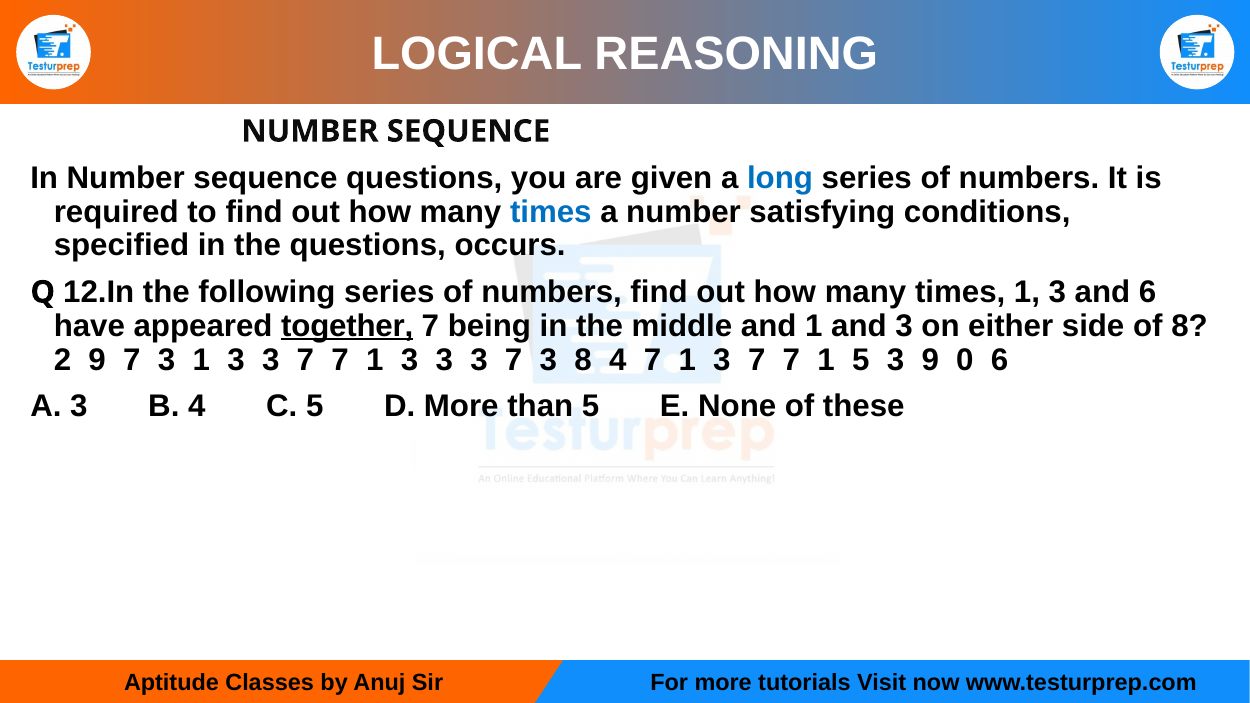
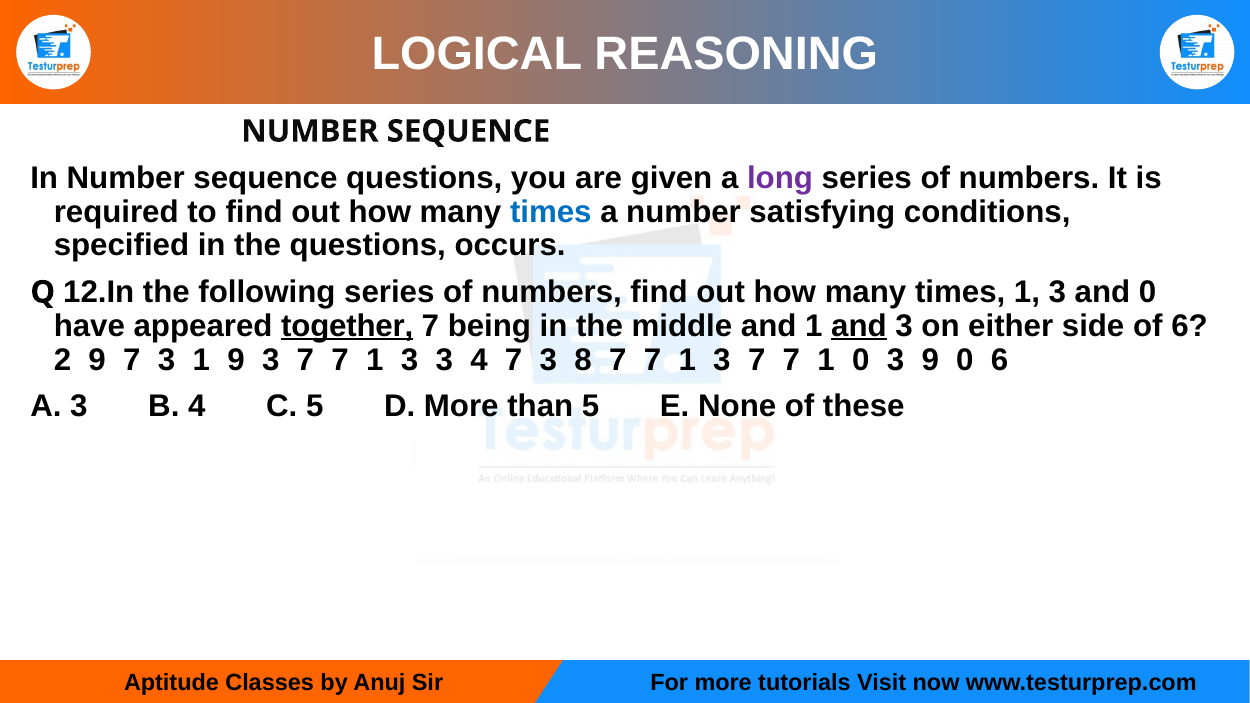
long colour: blue -> purple
and 6: 6 -> 0
and at (859, 326) underline: none -> present
of 8: 8 -> 6
3 1 3: 3 -> 9
3 3 3: 3 -> 4
8 4: 4 -> 7
1 5: 5 -> 0
